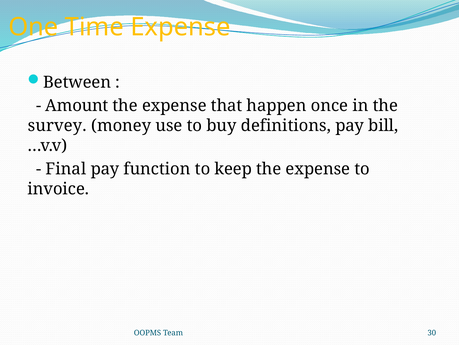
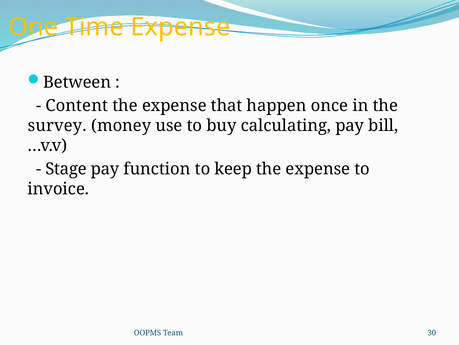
Amount: Amount -> Content
definitions: definitions -> calculating
Final: Final -> Stage
